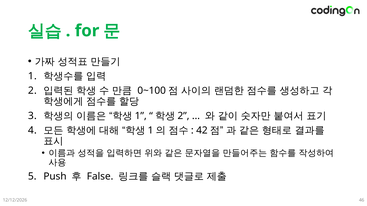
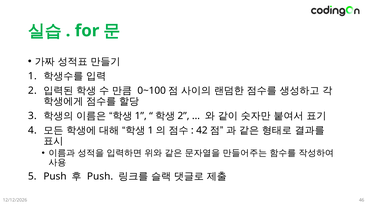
False at (100, 177): False -> Push
